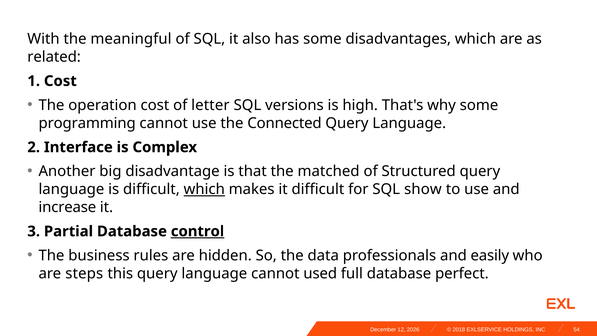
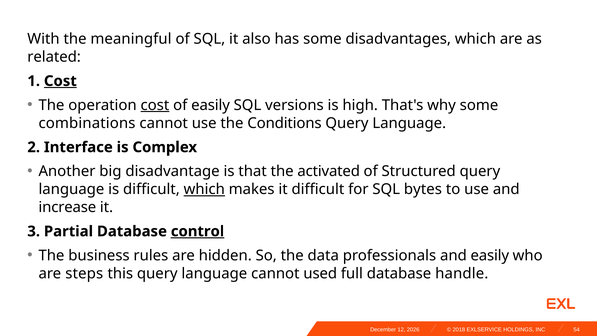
Cost at (60, 81) underline: none -> present
cost at (155, 105) underline: none -> present
of letter: letter -> easily
programming: programming -> combinations
Connected: Connected -> Conditions
matched: matched -> activated
show: show -> bytes
perfect: perfect -> handle
